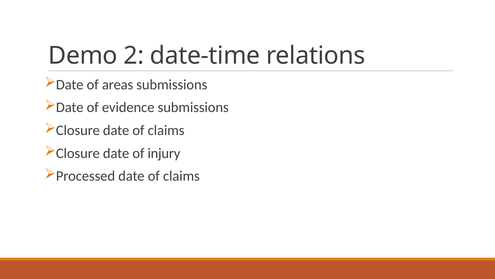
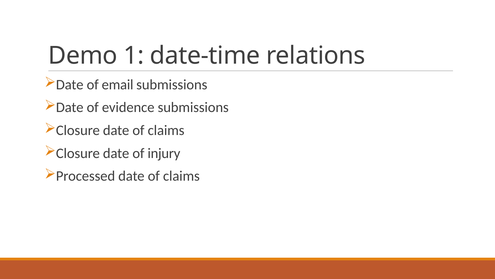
2: 2 -> 1
areas: areas -> email
